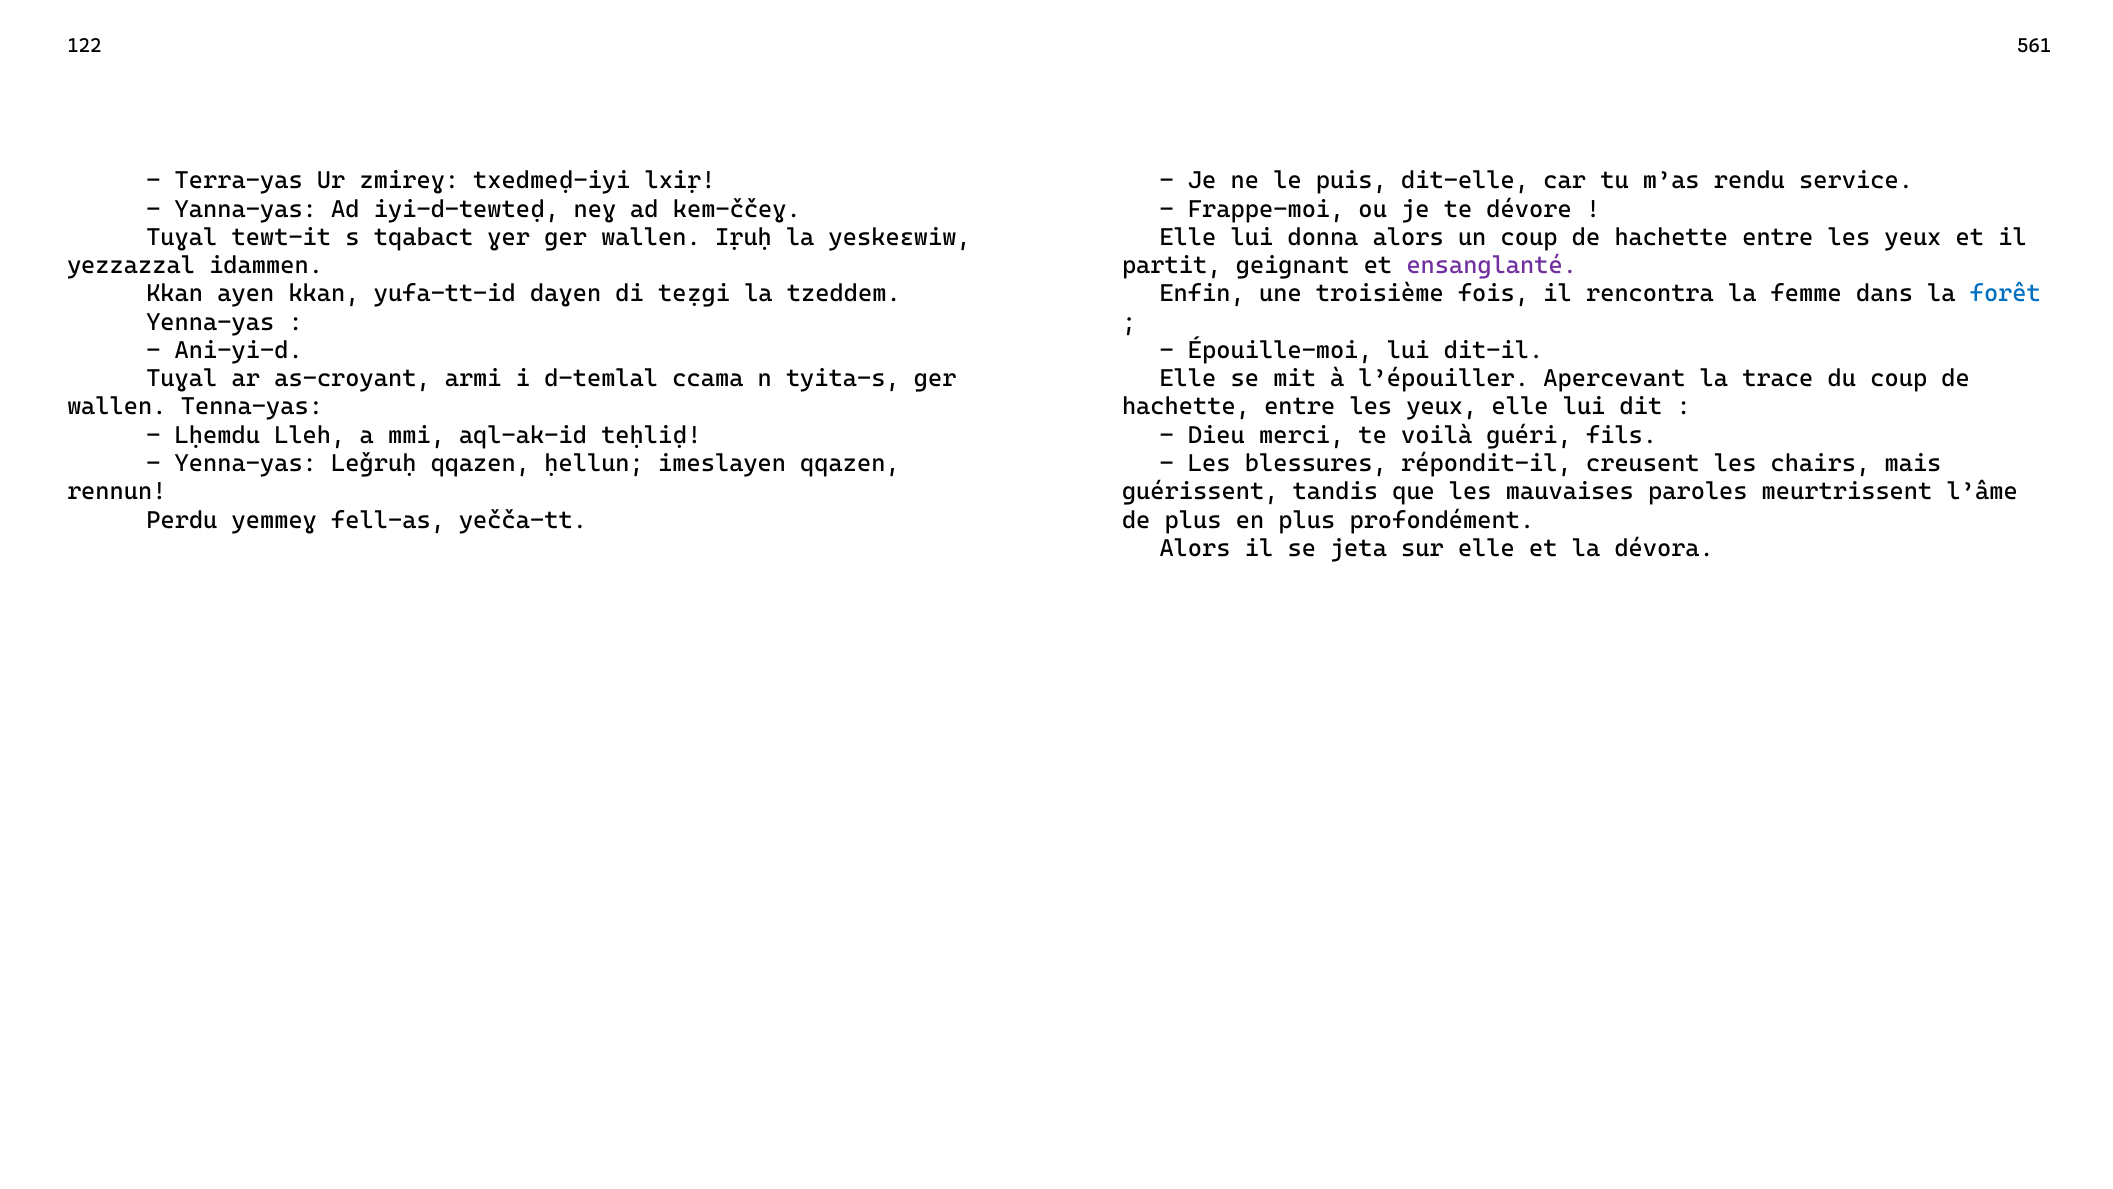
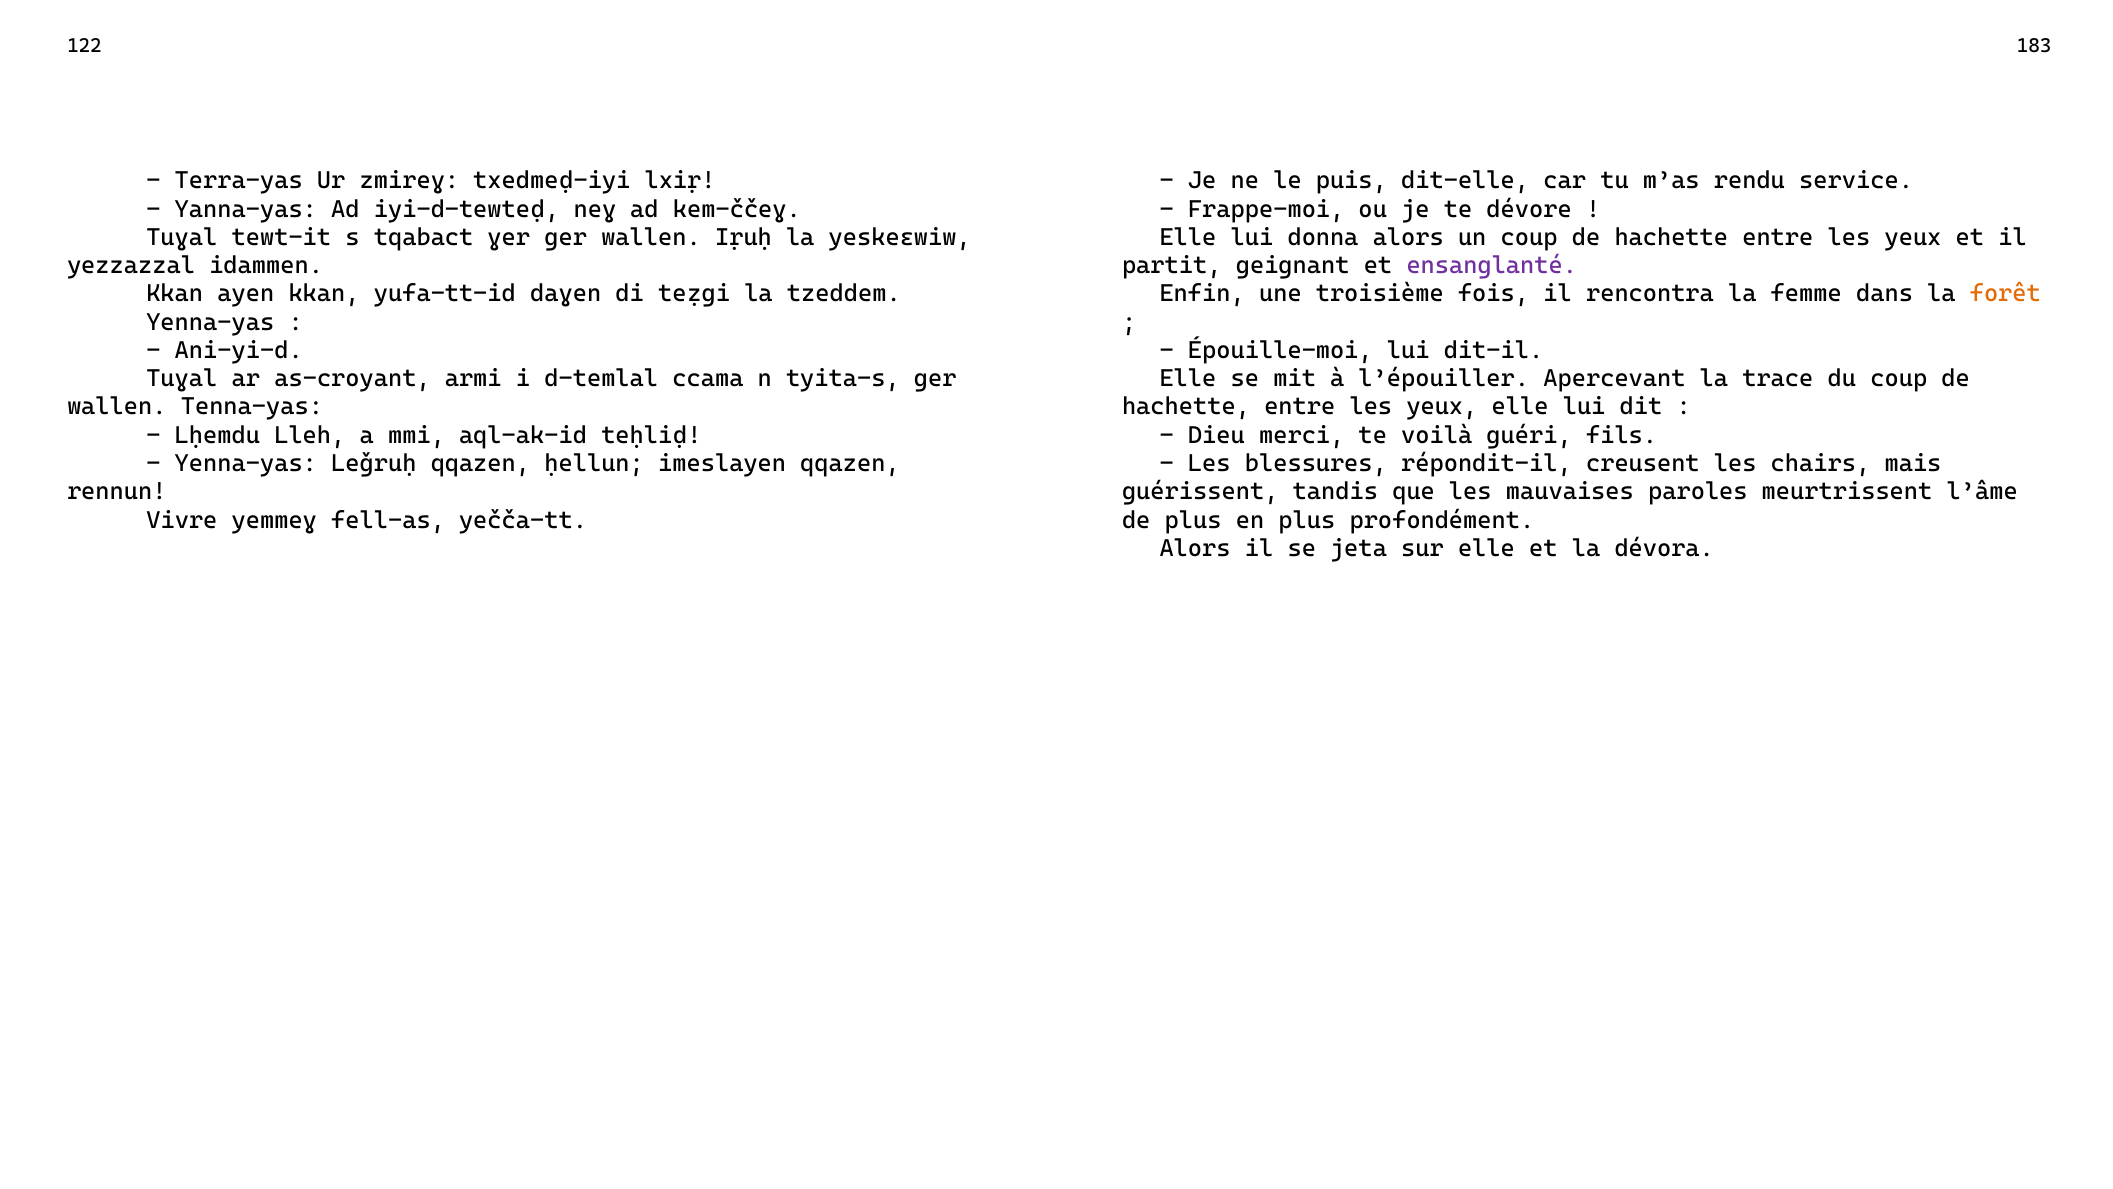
561: 561 -> 183
forêt colour: blue -> orange
Perdu: Perdu -> Vivre
